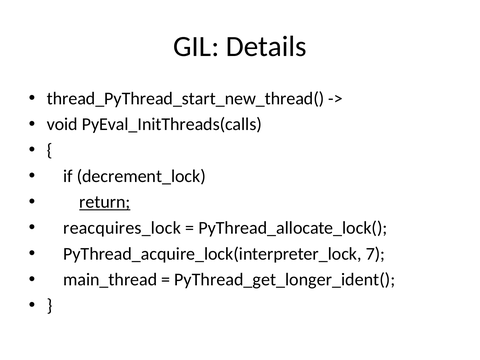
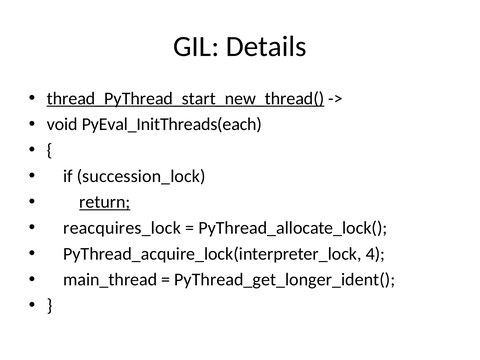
thread_PyThread_start_new_thread( underline: none -> present
PyEval_InitThreads(calls: PyEval_InitThreads(calls -> PyEval_InitThreads(each
decrement_lock: decrement_lock -> succession_lock
7: 7 -> 4
